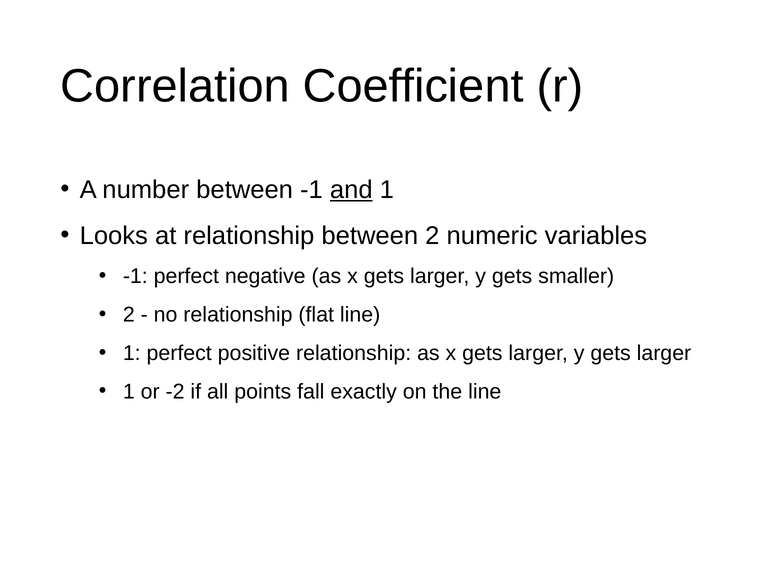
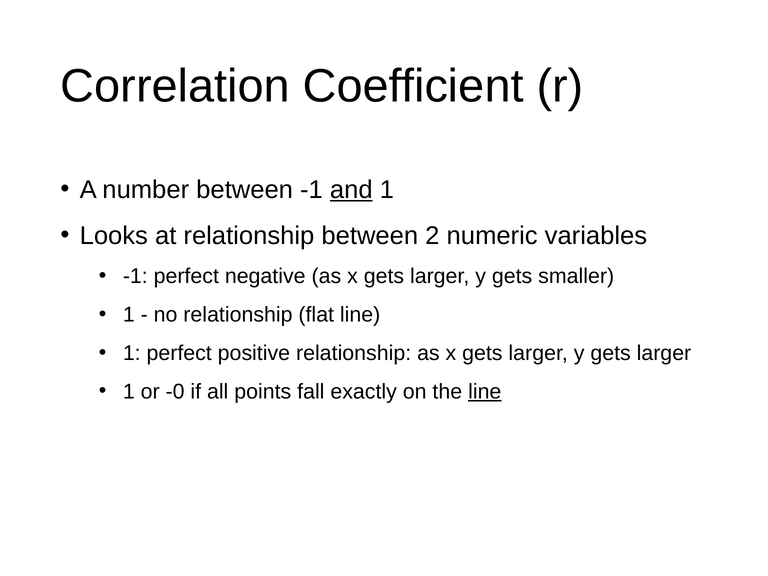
2 at (129, 315): 2 -> 1
-2: -2 -> -0
line at (485, 392) underline: none -> present
